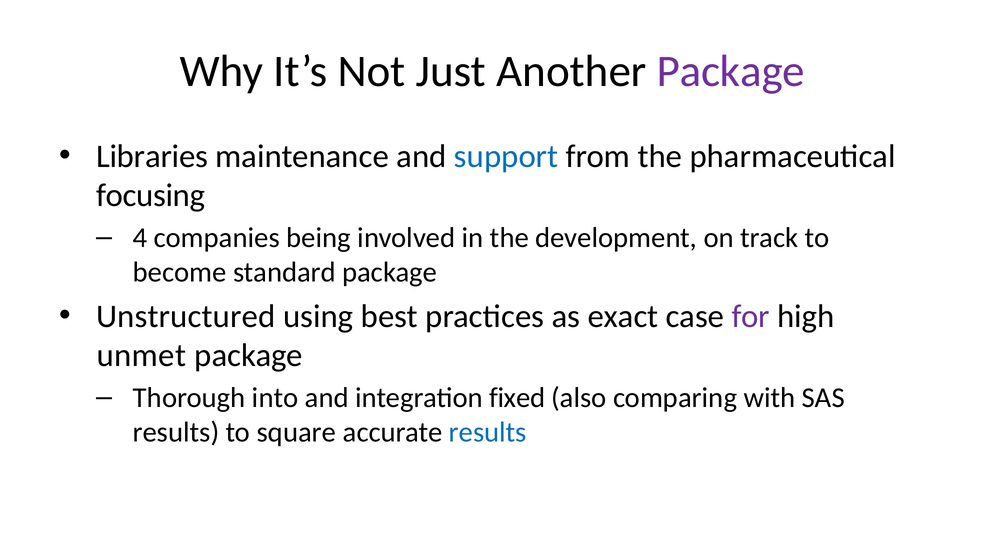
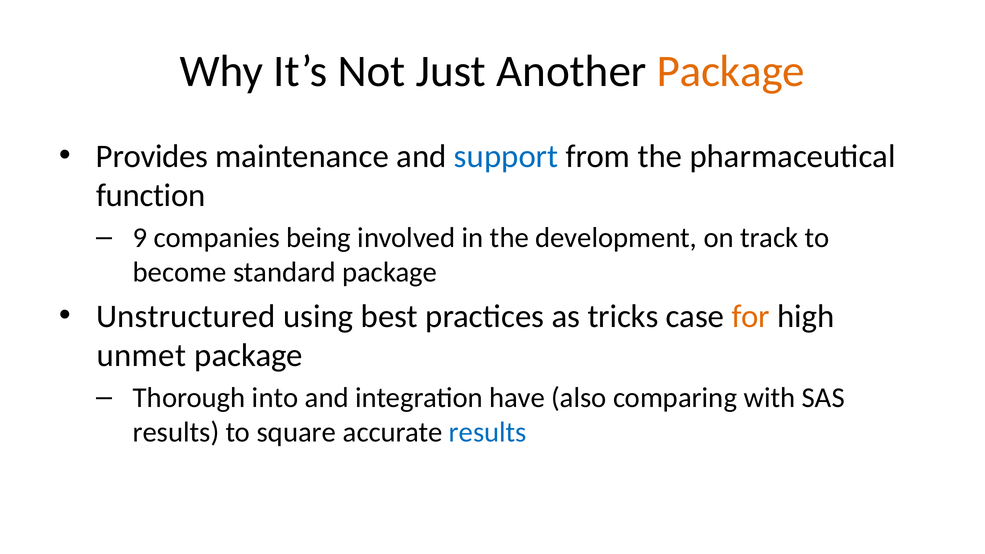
Package at (731, 71) colour: purple -> orange
Libraries: Libraries -> Provides
focusing: focusing -> function
4: 4 -> 9
exact: exact -> tricks
for colour: purple -> orange
fixed: fixed -> have
